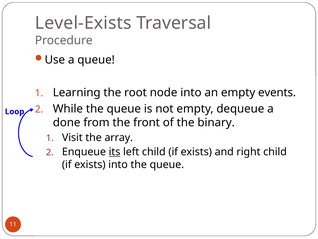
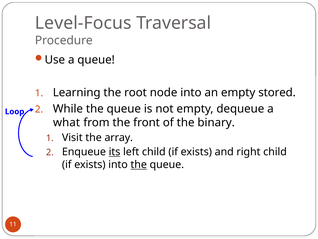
Level-Exists: Level-Exists -> Level-Focus
events: events -> stored
done: done -> what
the at (139, 164) underline: none -> present
